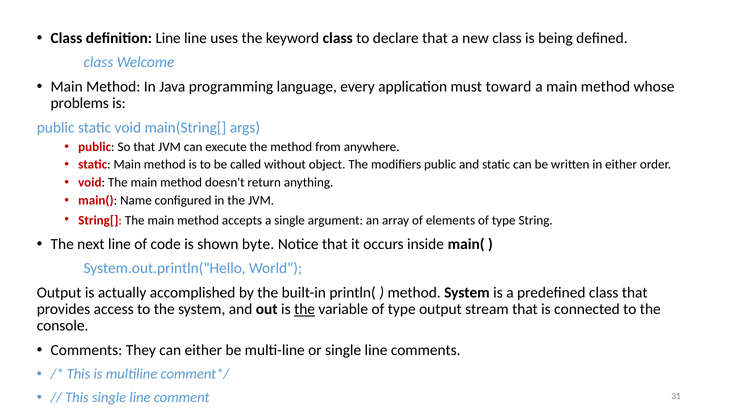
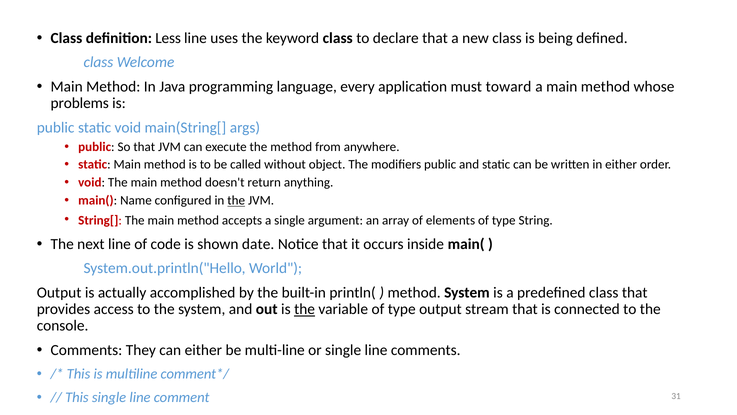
definition Line: Line -> Less
the at (236, 200) underline: none -> present
byte: byte -> date
